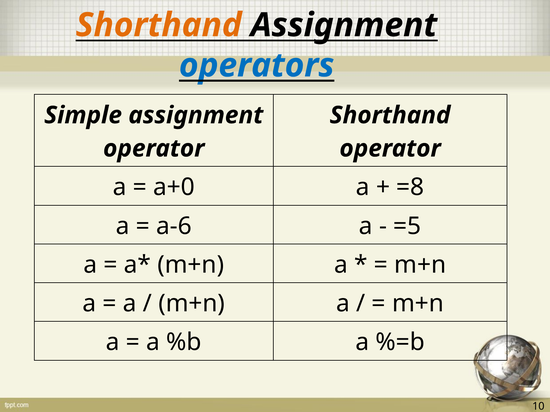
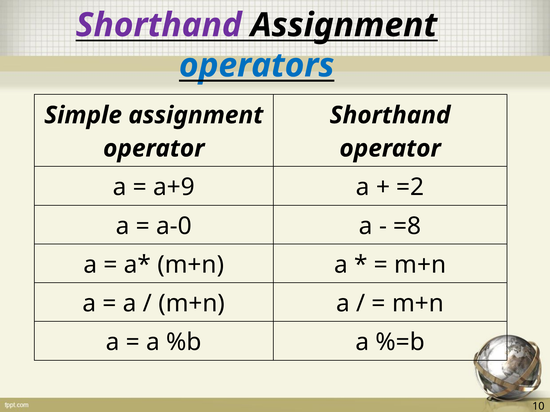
Shorthand at (159, 25) colour: orange -> purple
a+0: a+0 -> a+9
=8: =8 -> =2
a-6: a-6 -> a-0
=5: =5 -> =8
